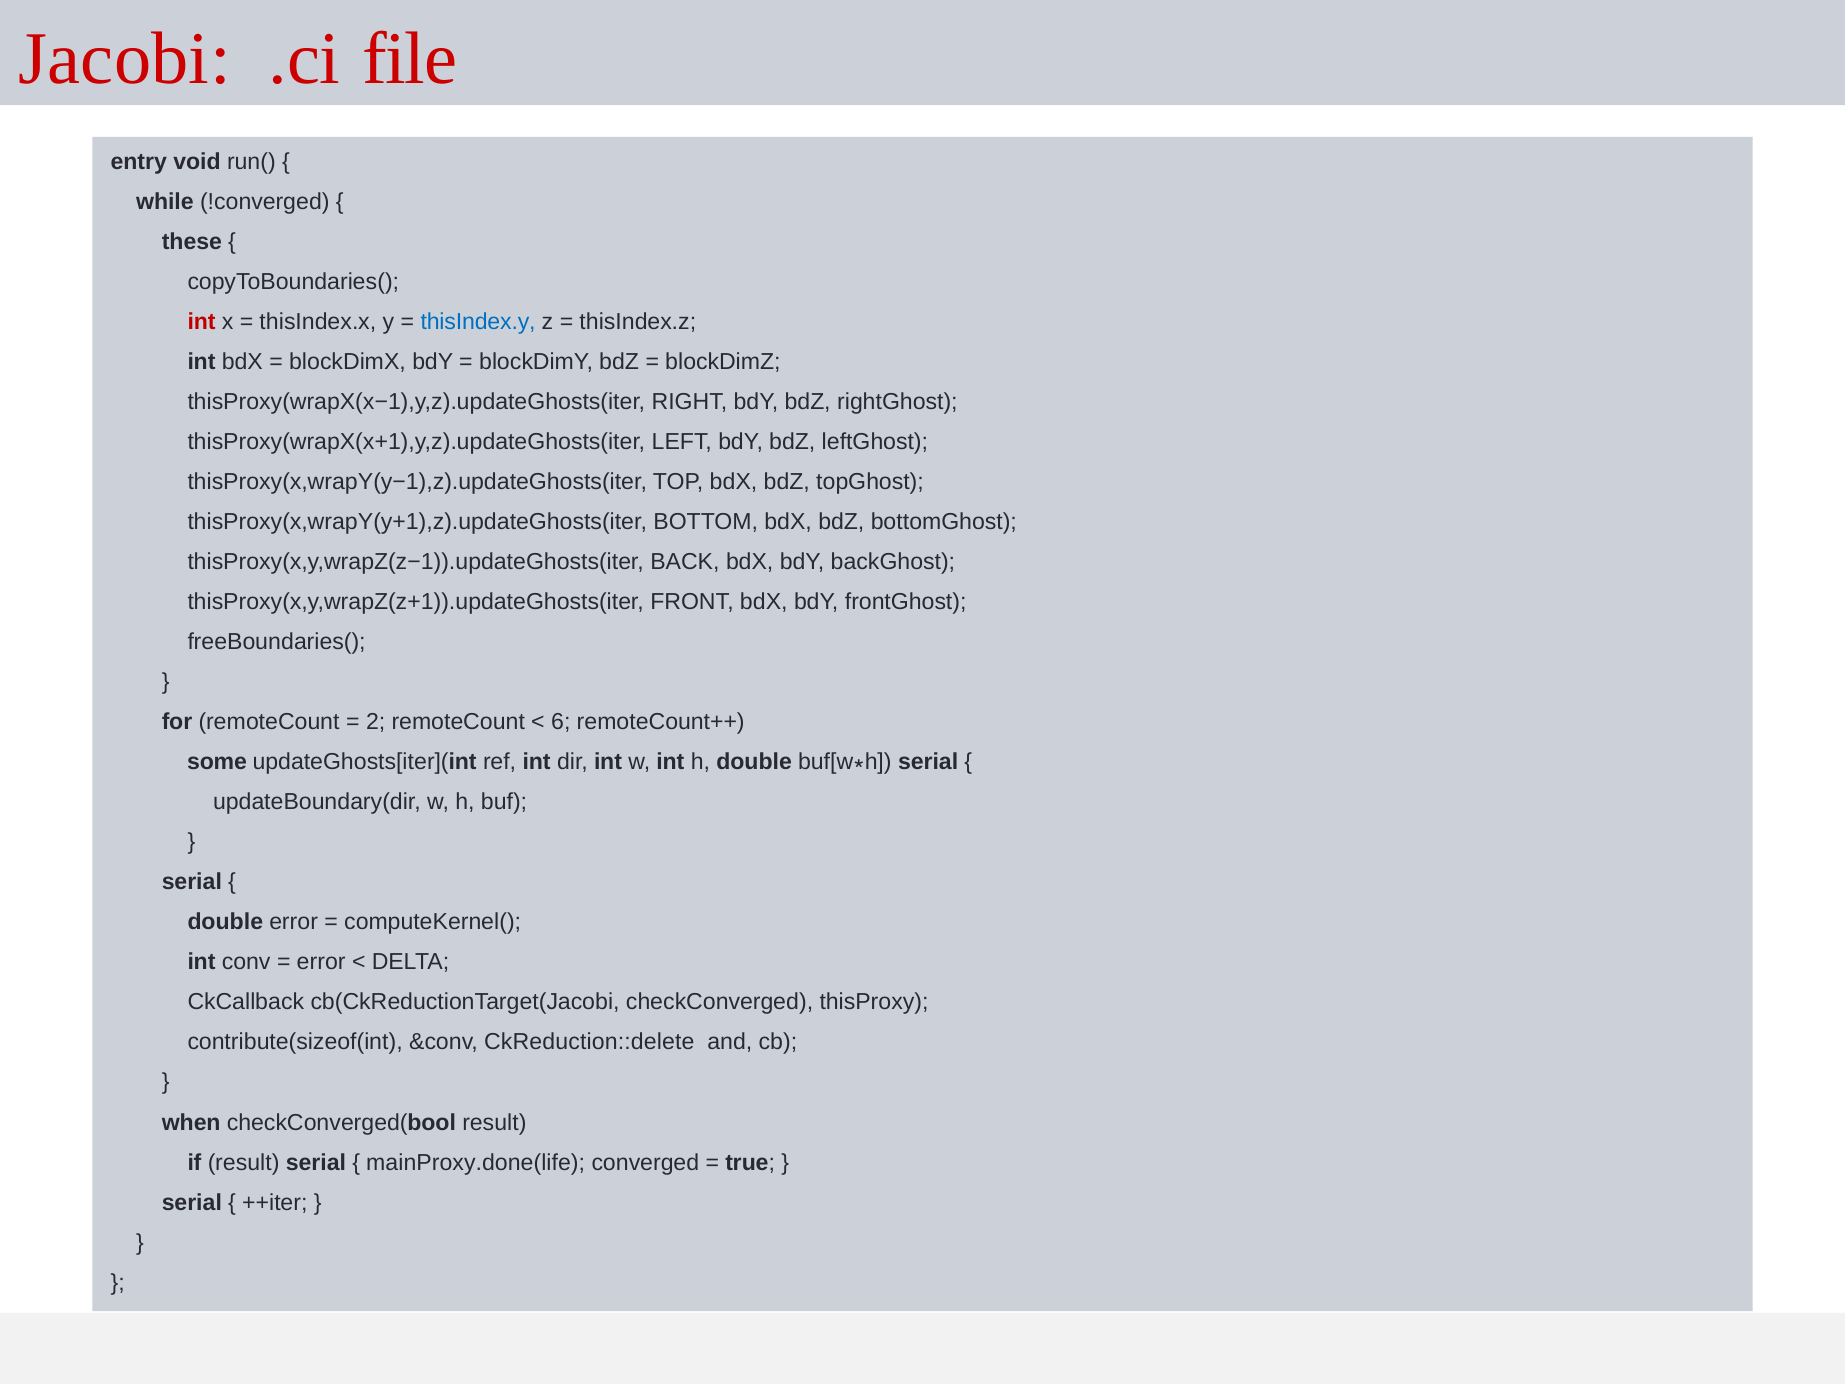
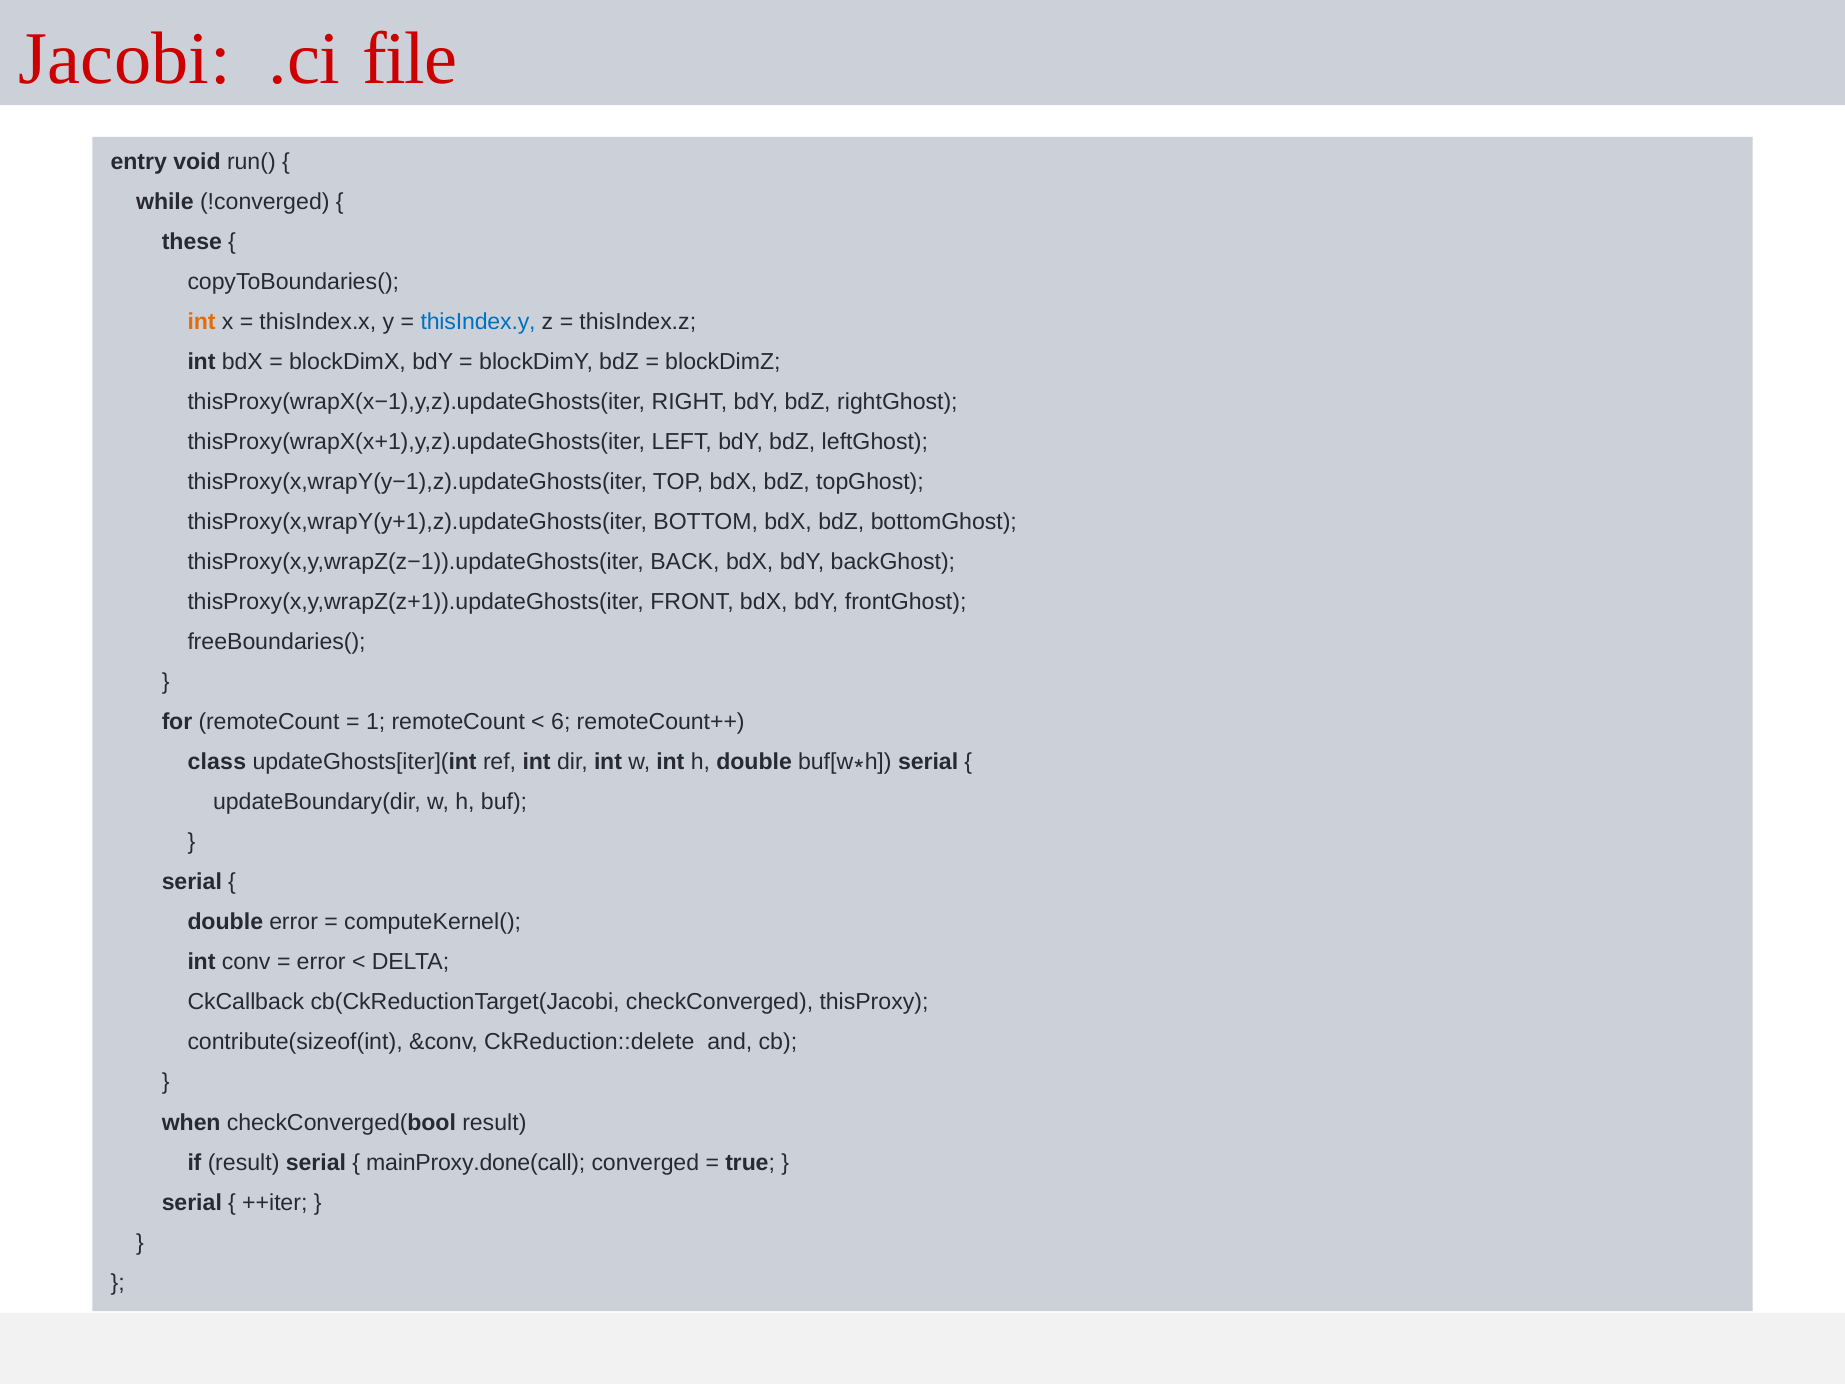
int at (202, 322) colour: red -> orange
2: 2 -> 1
some: some -> class
mainProxy.done(life: mainProxy.done(life -> mainProxy.done(call
